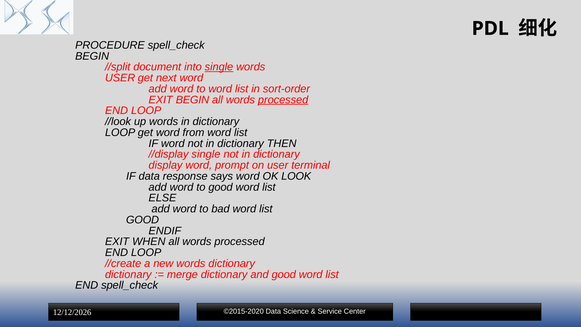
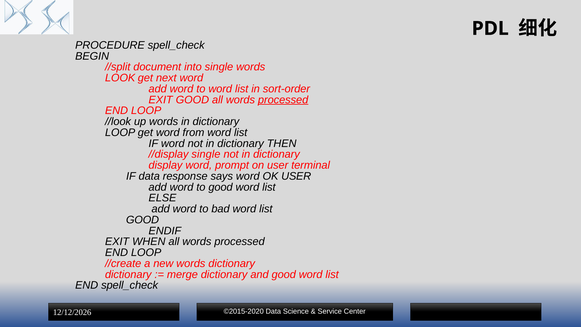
single at (219, 67) underline: present -> none
USER at (120, 78): USER -> LOOK
EXIT BEGIN: BEGIN -> GOOD
OK LOOK: LOOK -> USER
